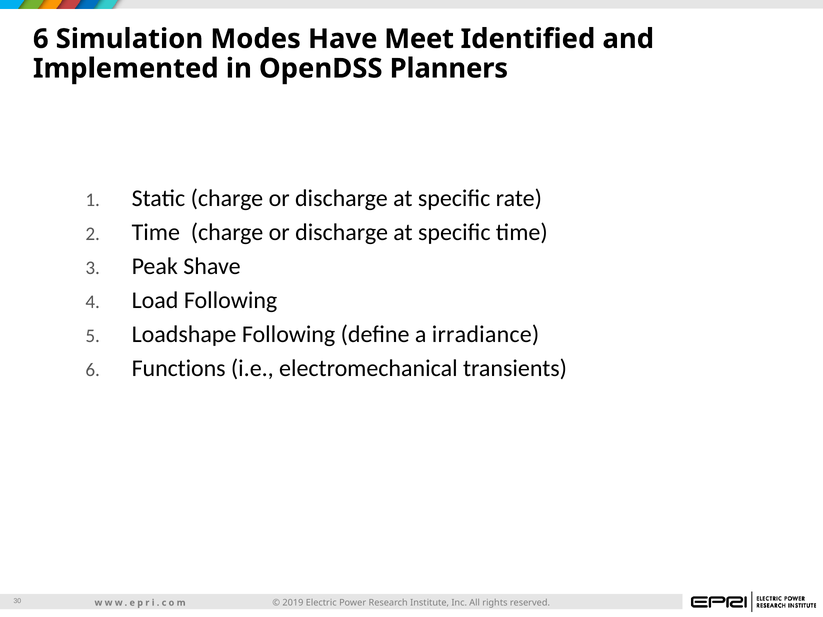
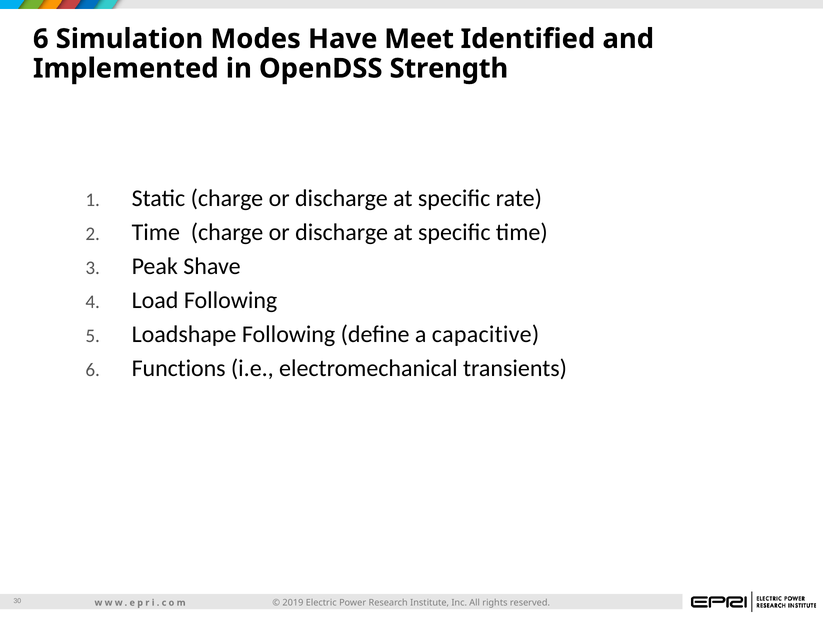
Planners: Planners -> Strength
irradiance: irradiance -> capacitive
